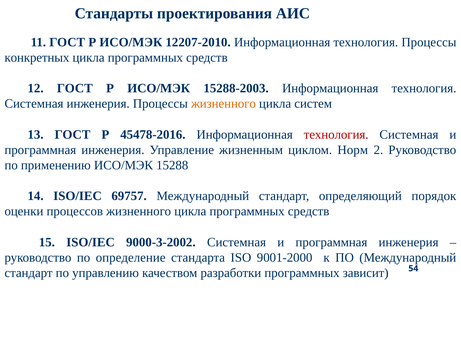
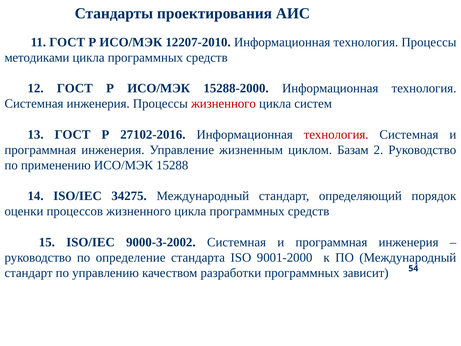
конкретных: конкретных -> методиками
15288-2003: 15288-2003 -> 15288-2000
жизненного at (223, 104) colour: orange -> red
45478-2016: 45478-2016 -> 27102-2016
Норм: Норм -> Базам
69757: 69757 -> 34275
